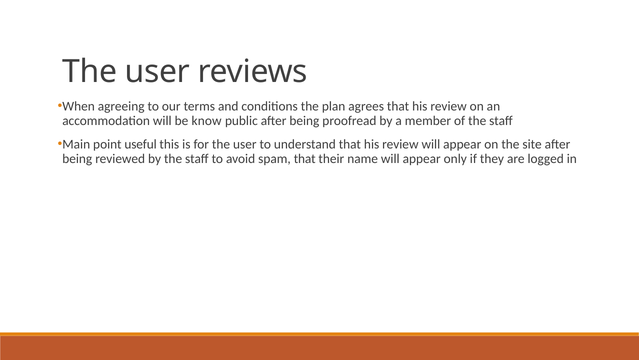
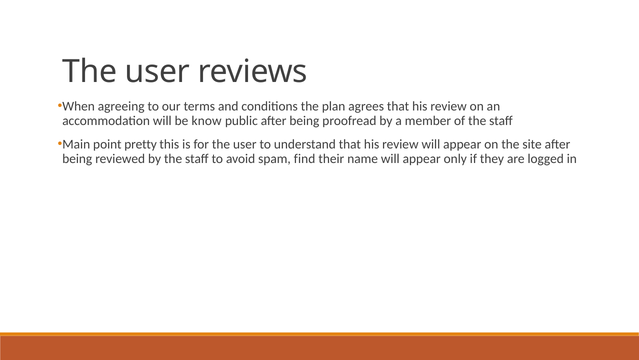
useful: useful -> pretty
spam that: that -> find
